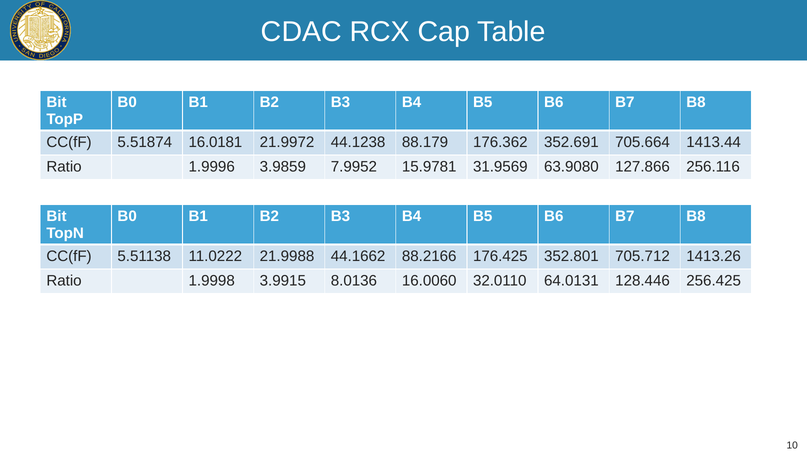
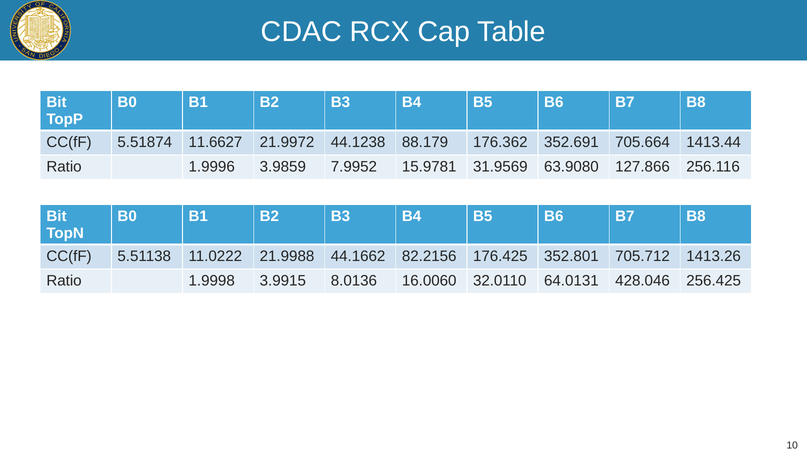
16.0181: 16.0181 -> 11.6627
88.2166: 88.2166 -> 82.2156
128.446: 128.446 -> 428.046
